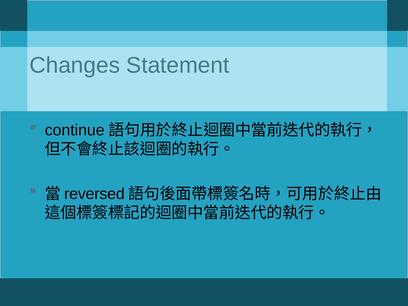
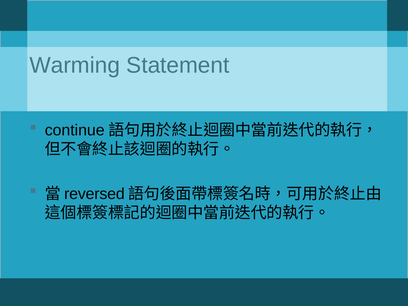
Changes: Changes -> Warming
